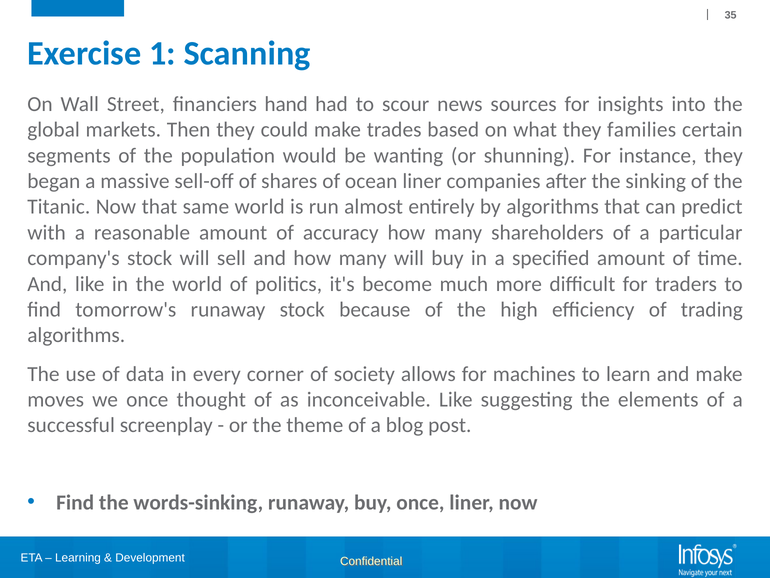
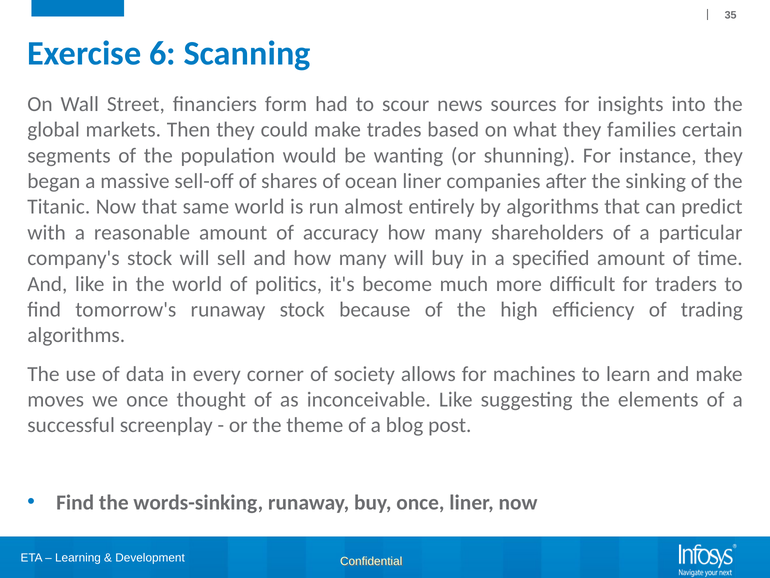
1: 1 -> 6
hand: hand -> form
